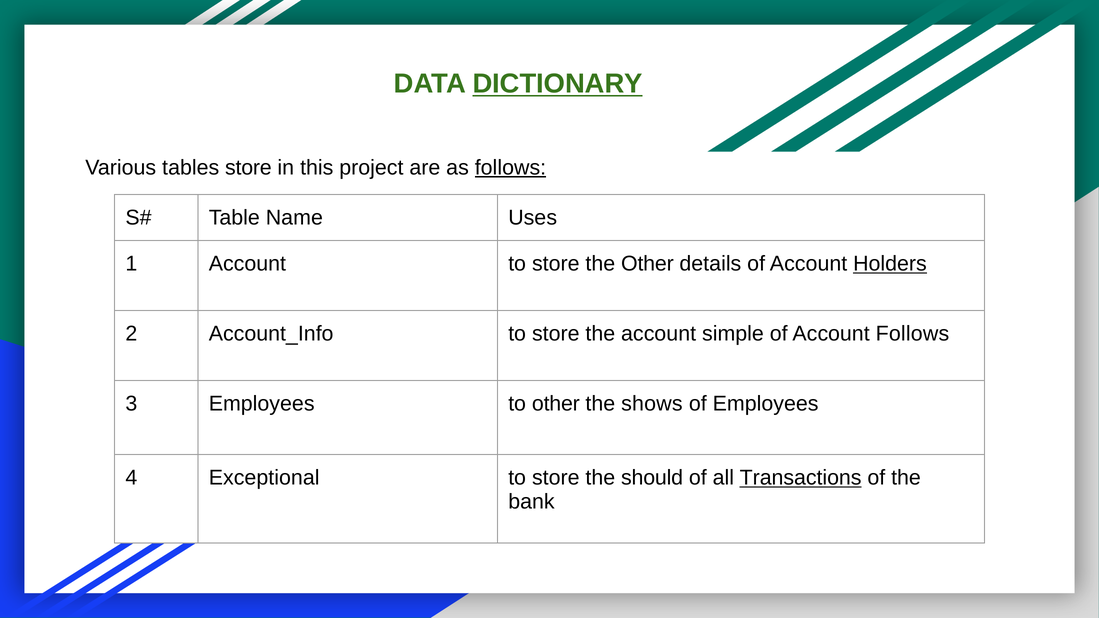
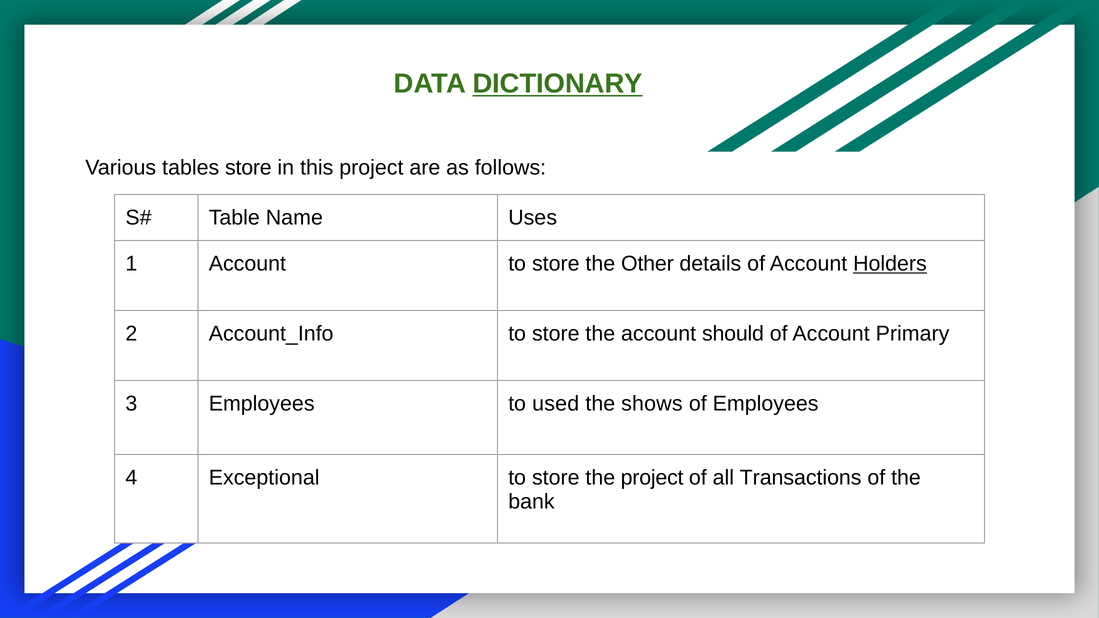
follows at (510, 168) underline: present -> none
simple: simple -> should
Account Follows: Follows -> Primary
to other: other -> used
the should: should -> project
Transactions underline: present -> none
